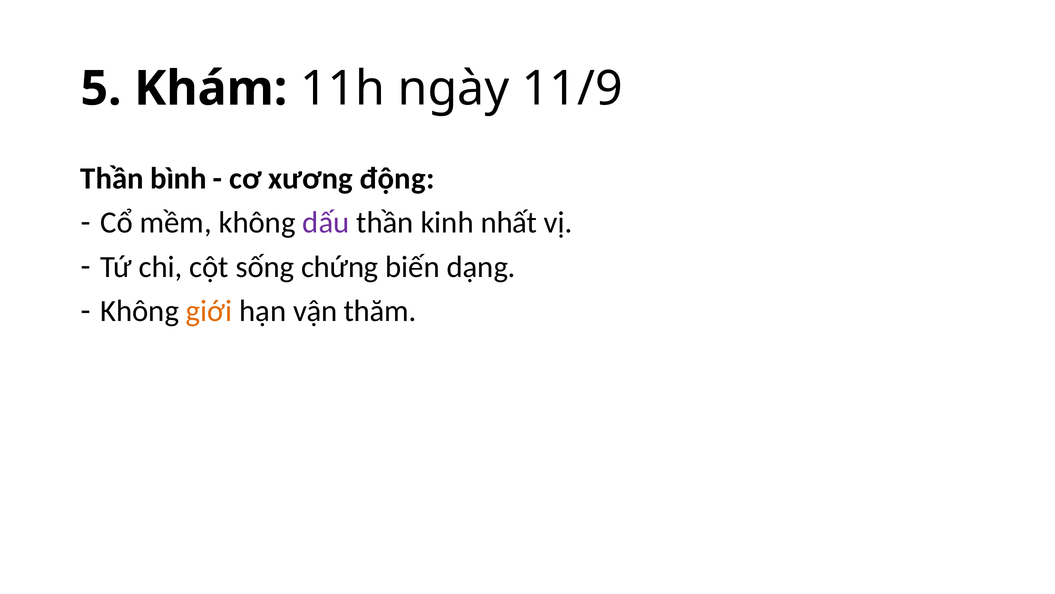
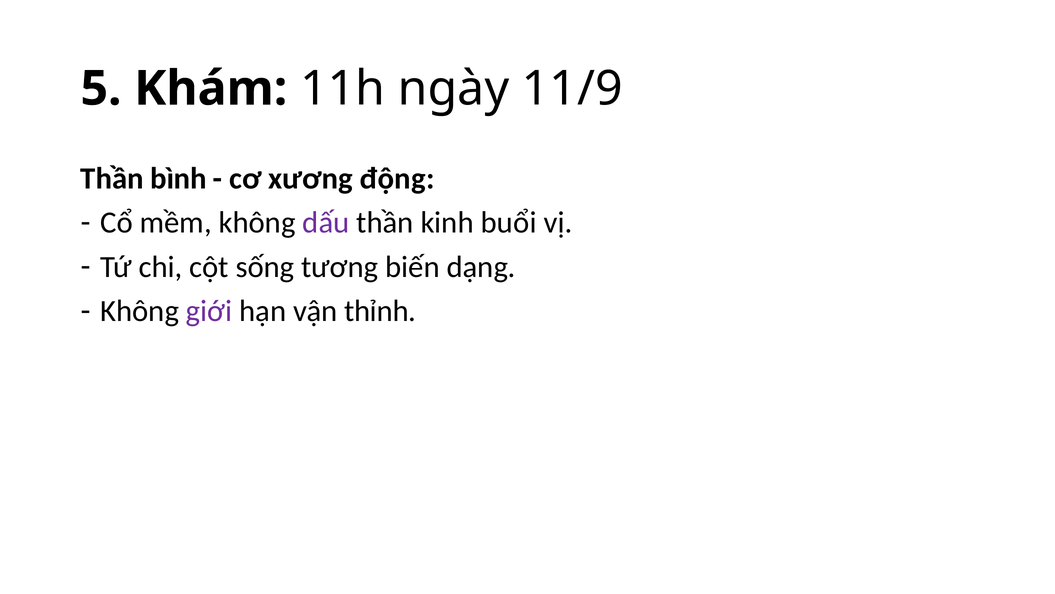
nhất: nhất -> buổi
chứng: chứng -> tương
giới colour: orange -> purple
thăm: thăm -> thỉnh
